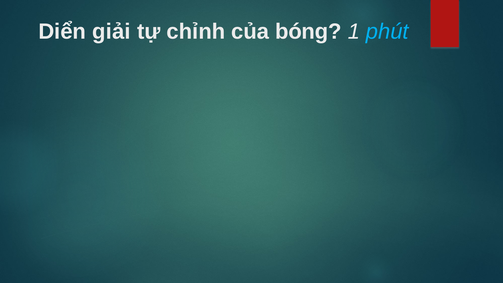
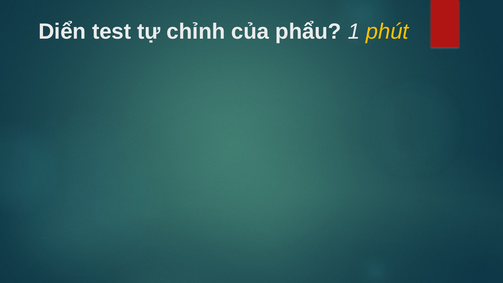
giải: giải -> test
bóng: bóng -> phẩu
phút colour: light blue -> yellow
